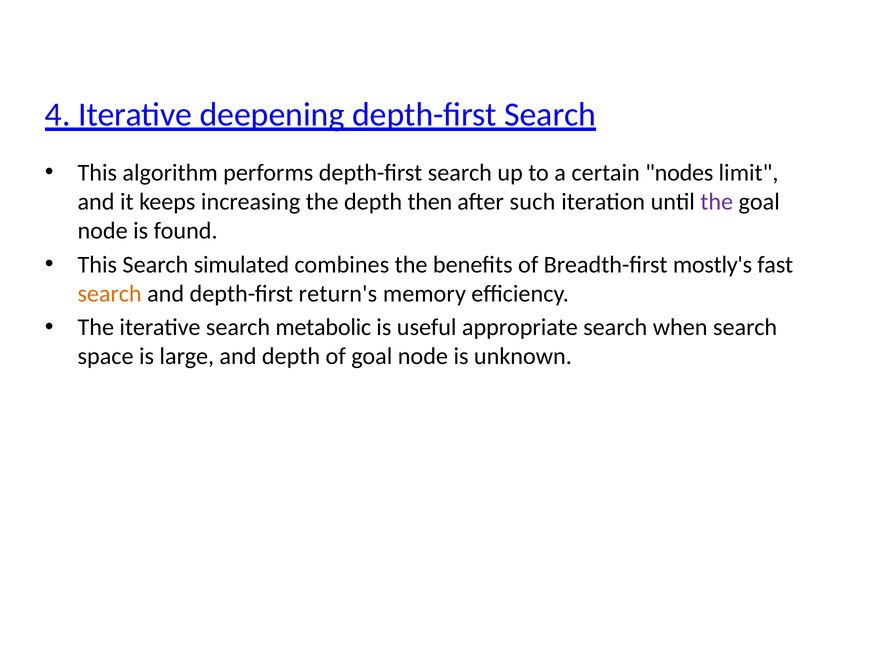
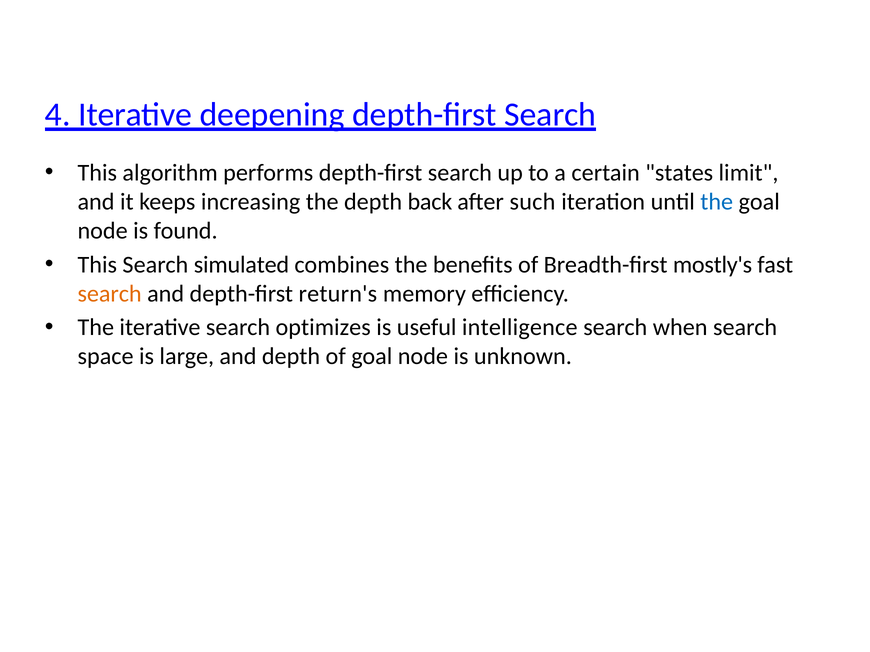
nodes: nodes -> states
then: then -> back
the at (717, 202) colour: purple -> blue
metabolic: metabolic -> optimizes
appropriate: appropriate -> intelligence
